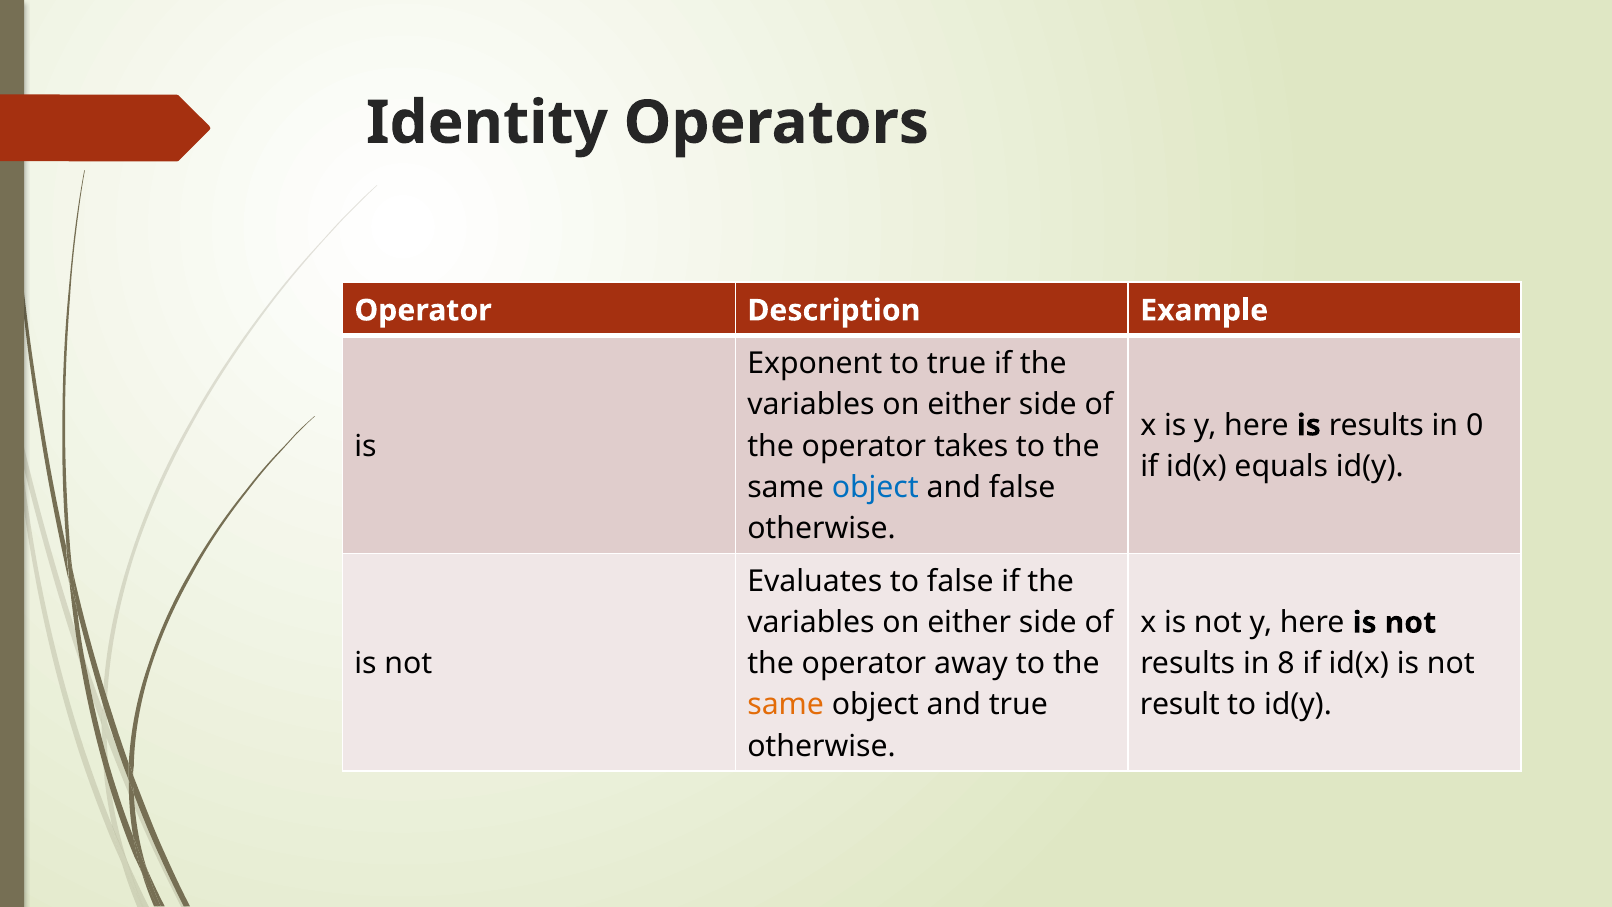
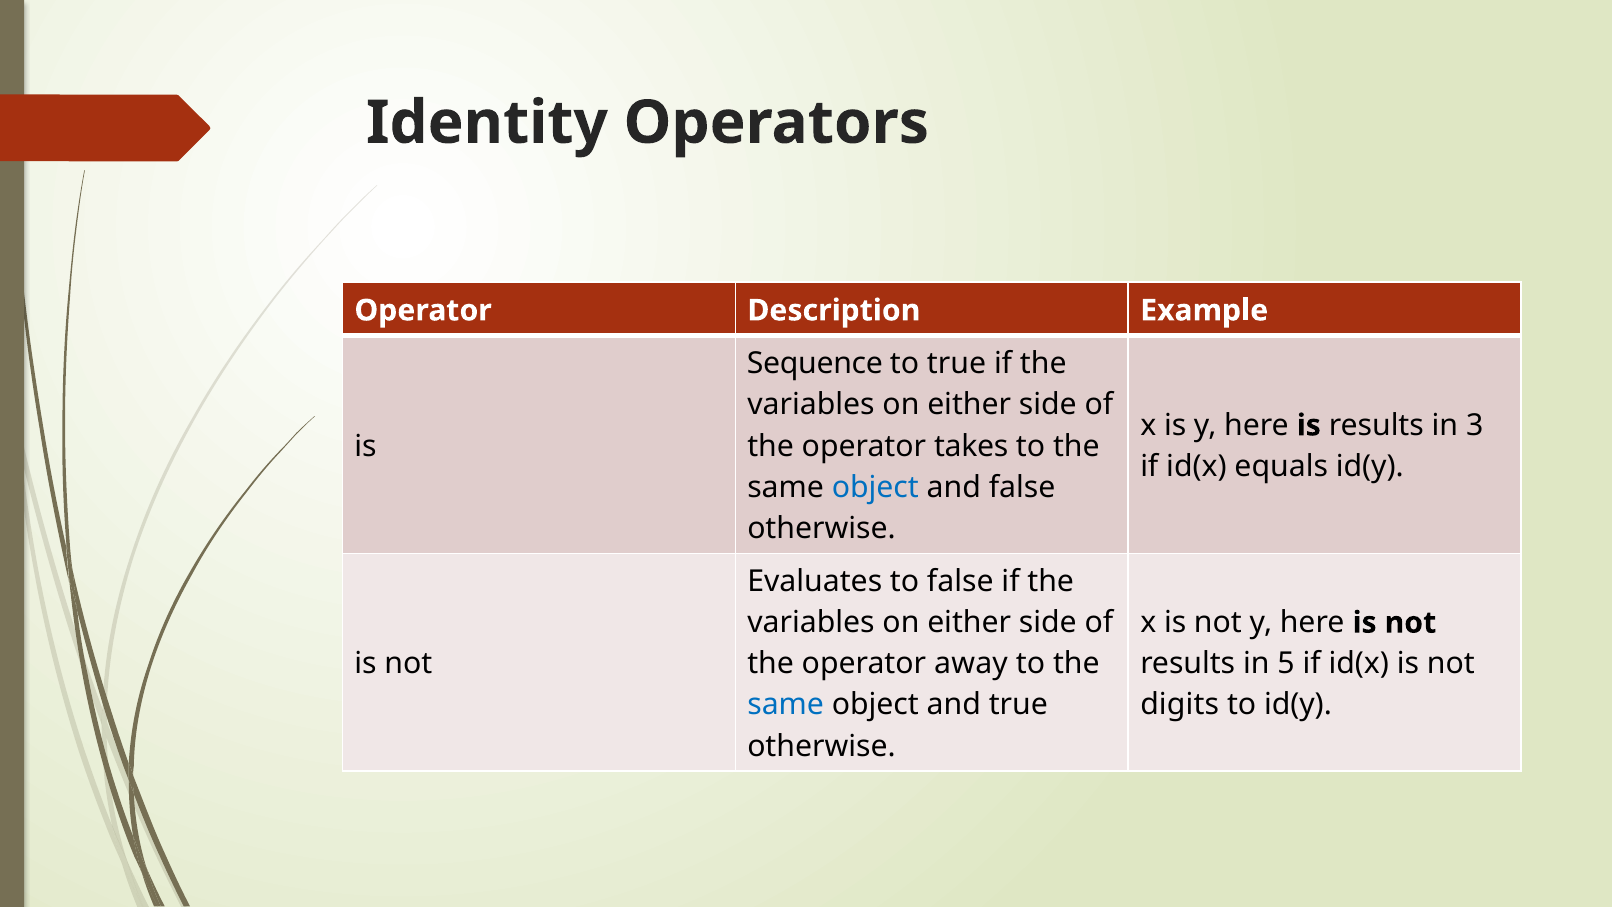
Exponent: Exponent -> Sequence
0: 0 -> 3
8: 8 -> 5
same at (786, 705) colour: orange -> blue
result: result -> digits
